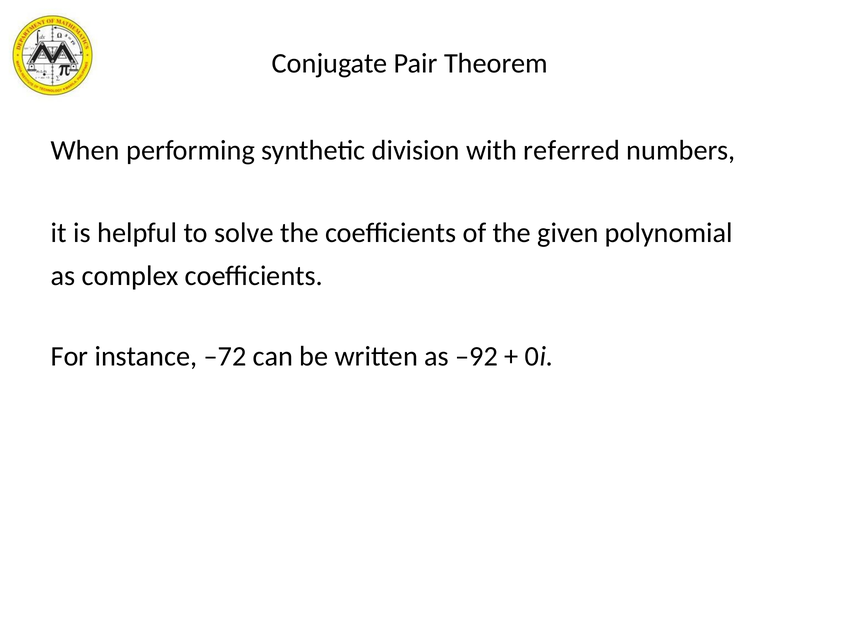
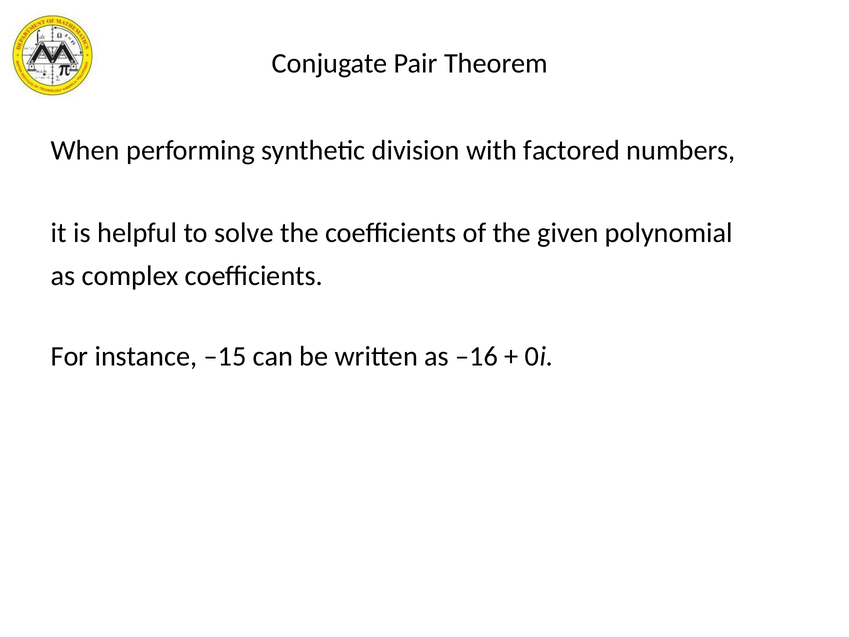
referred: referred -> factored
–72: –72 -> –15
–92: –92 -> –16
